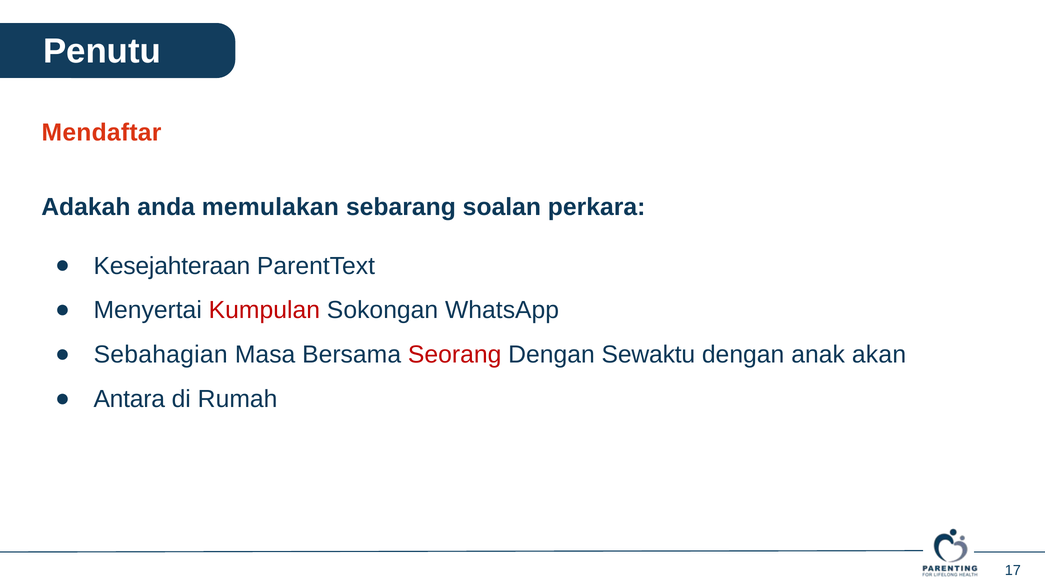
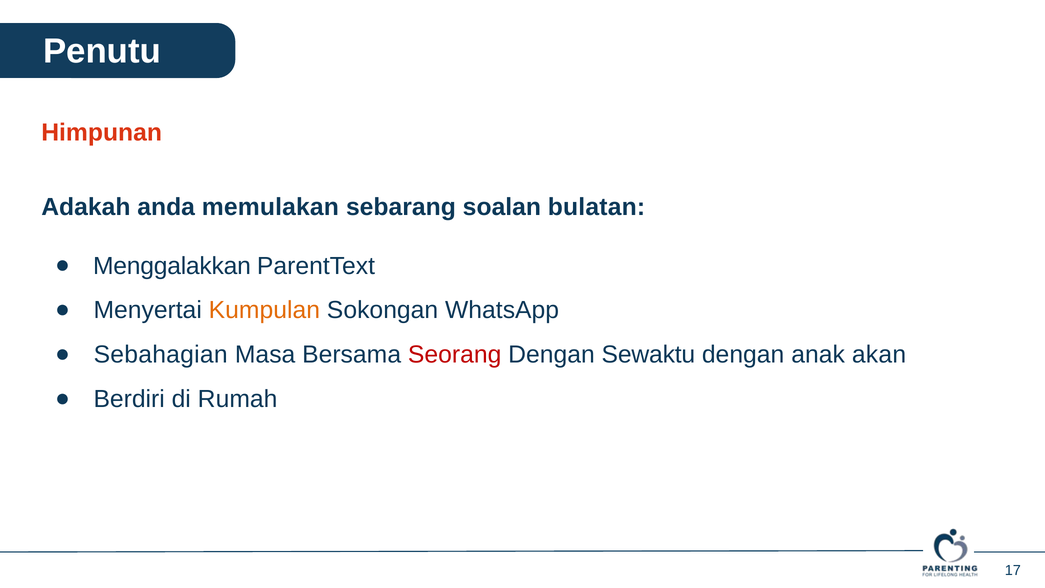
Mendaftar: Mendaftar -> Himpunan
perkara: perkara -> bulatan
Kesejahteraan: Kesejahteraan -> Menggalakkan
Kumpulan colour: red -> orange
Antara: Antara -> Berdiri
